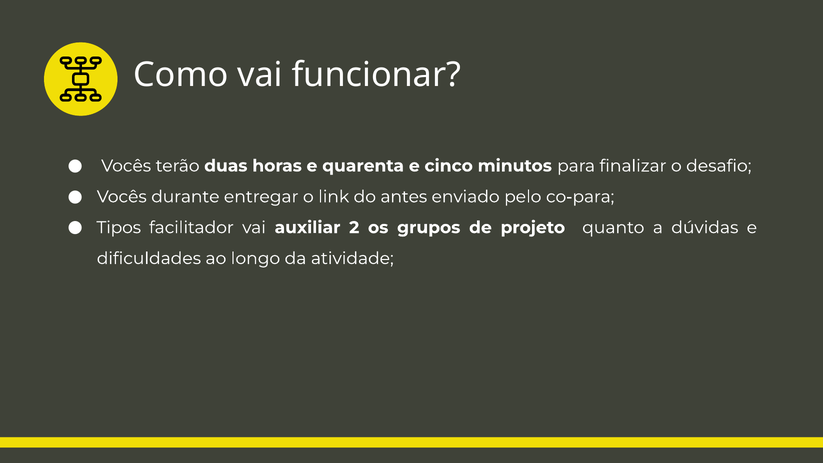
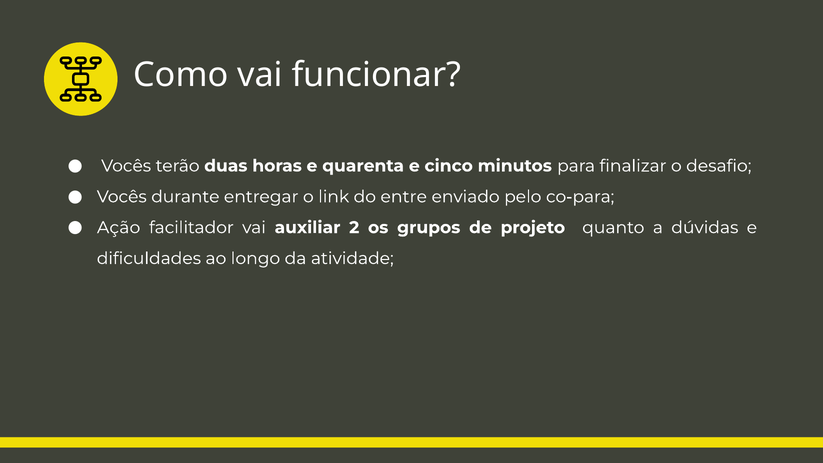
antes: antes -> entre
Tipos: Tipos -> Ação
